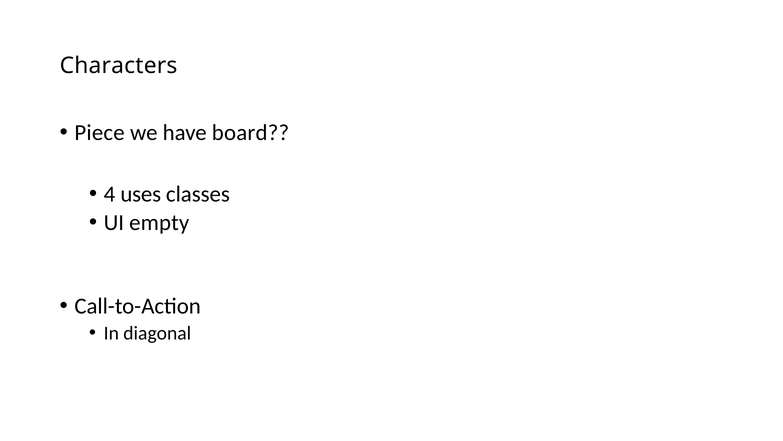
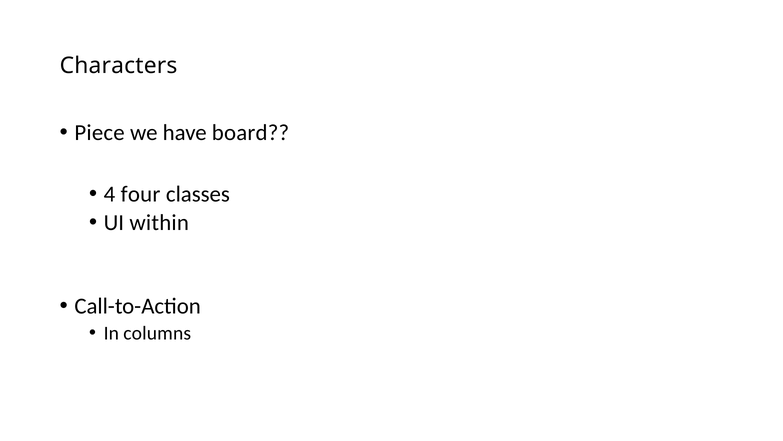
uses: uses -> four
empty: empty -> within
diagonal: diagonal -> columns
